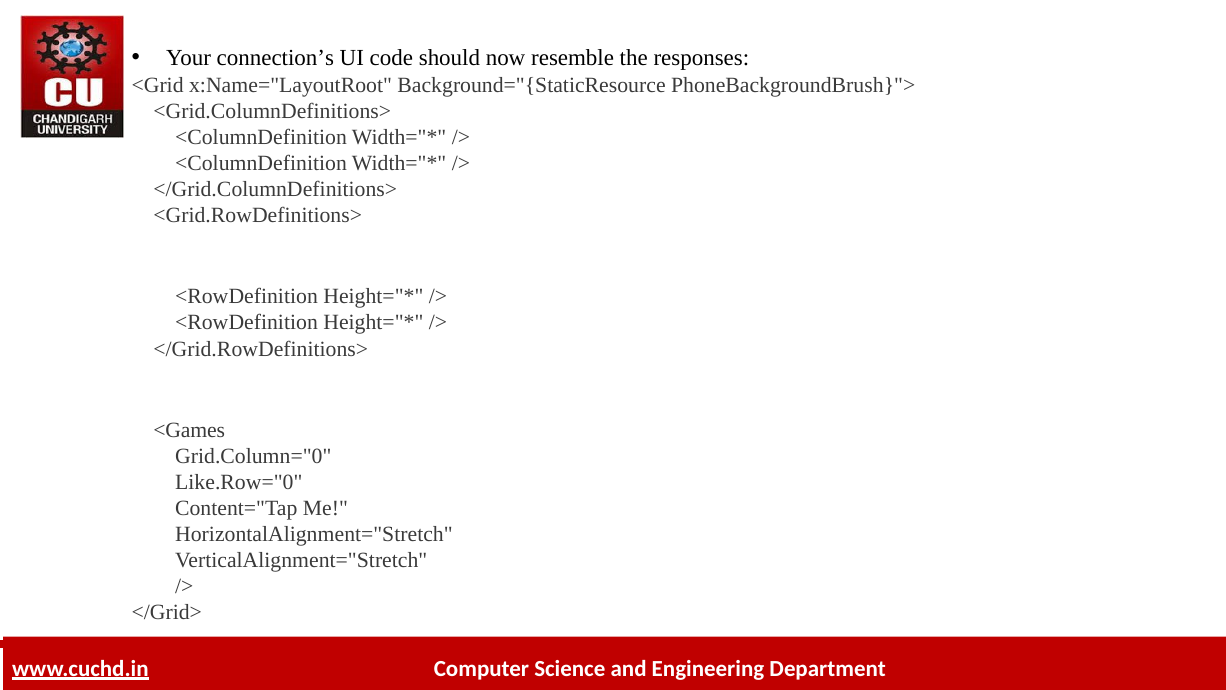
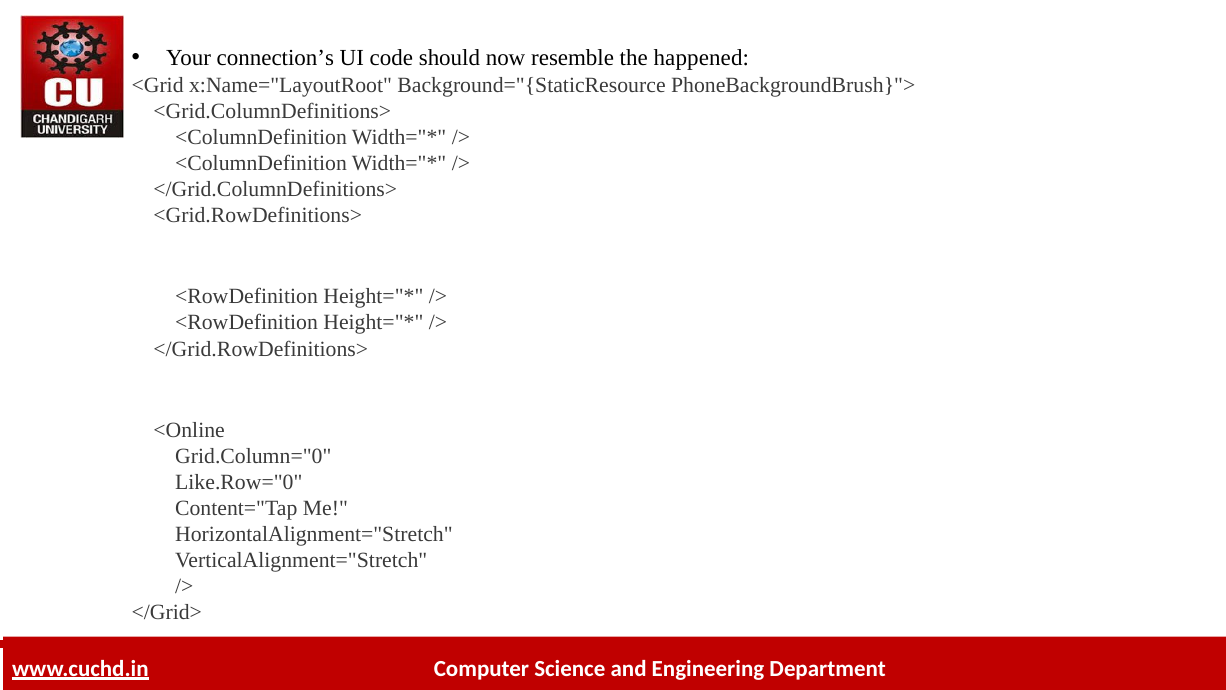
responses: responses -> happened
<Games: <Games -> <Online
